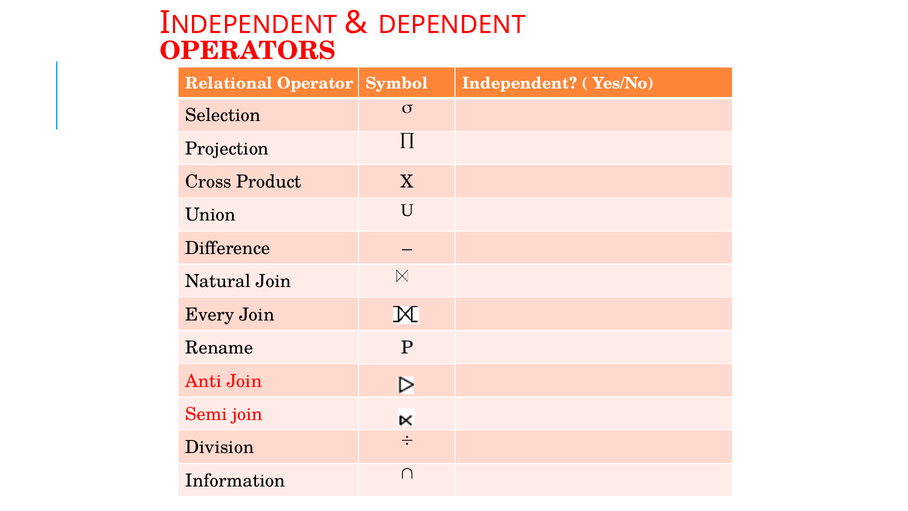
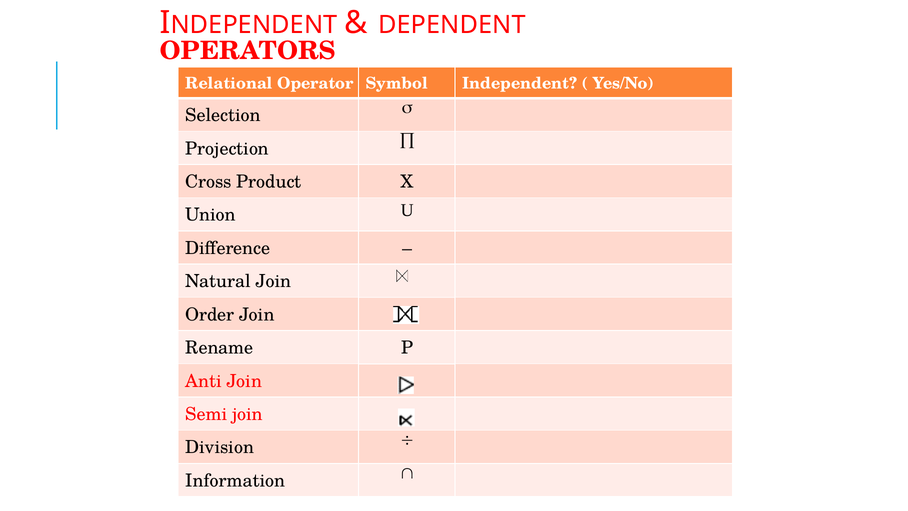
Every: Every -> Order
